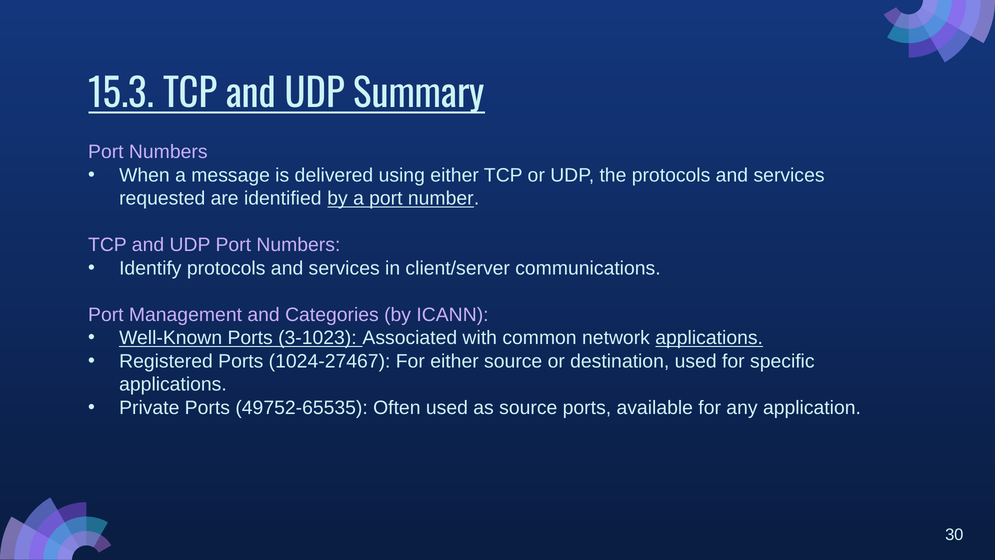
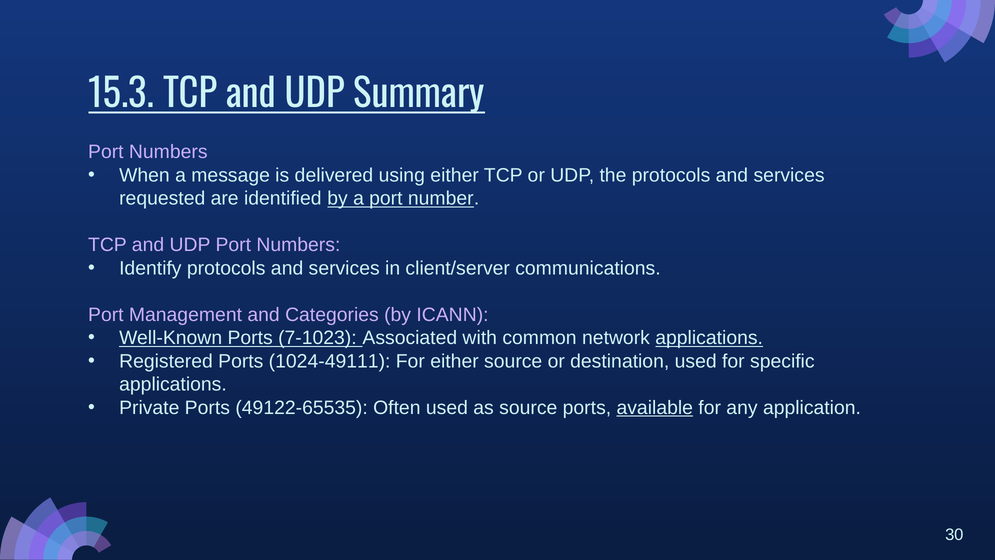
3-1023: 3-1023 -> 7-1023
1024-27467: 1024-27467 -> 1024-49111
49752-65535: 49752-65535 -> 49122-65535
available underline: none -> present
